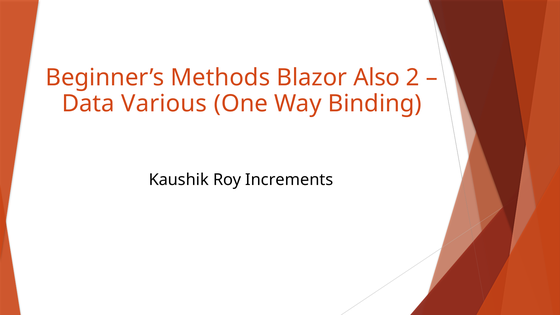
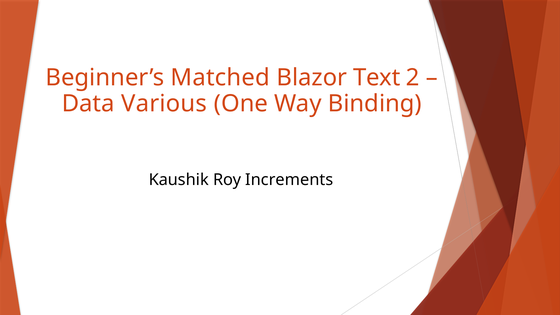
Methods: Methods -> Matched
Also: Also -> Text
